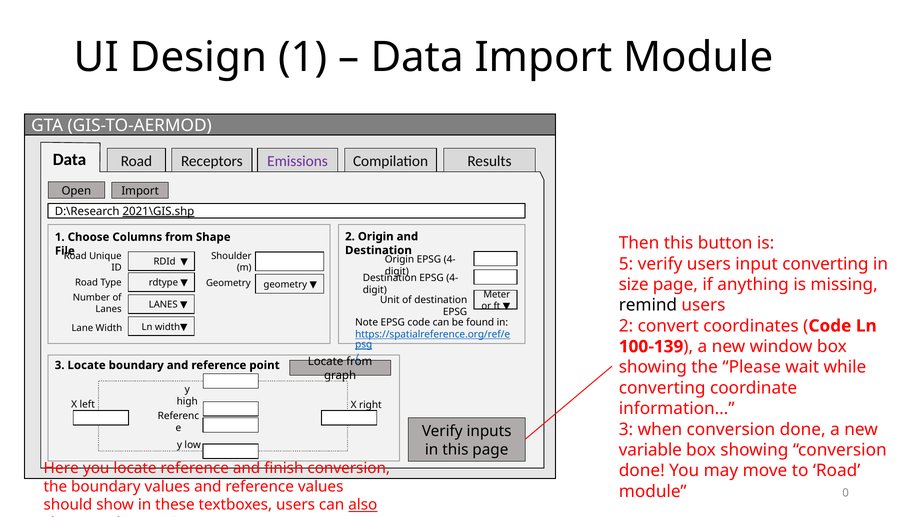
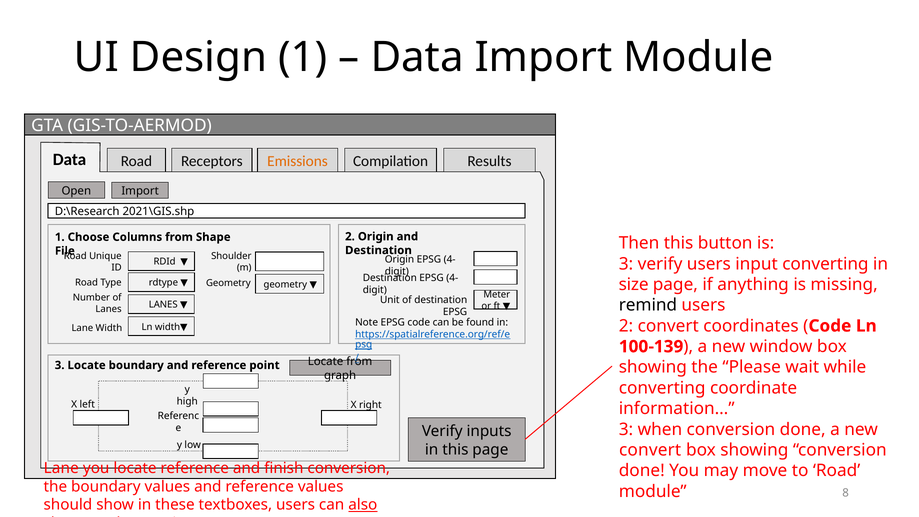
Emissions colour: purple -> orange
2021\GIS.shp underline: present -> none
5 at (626, 264): 5 -> 3
variable at (650, 450): variable -> convert
Here at (61, 468): Here -> Lane
0: 0 -> 8
